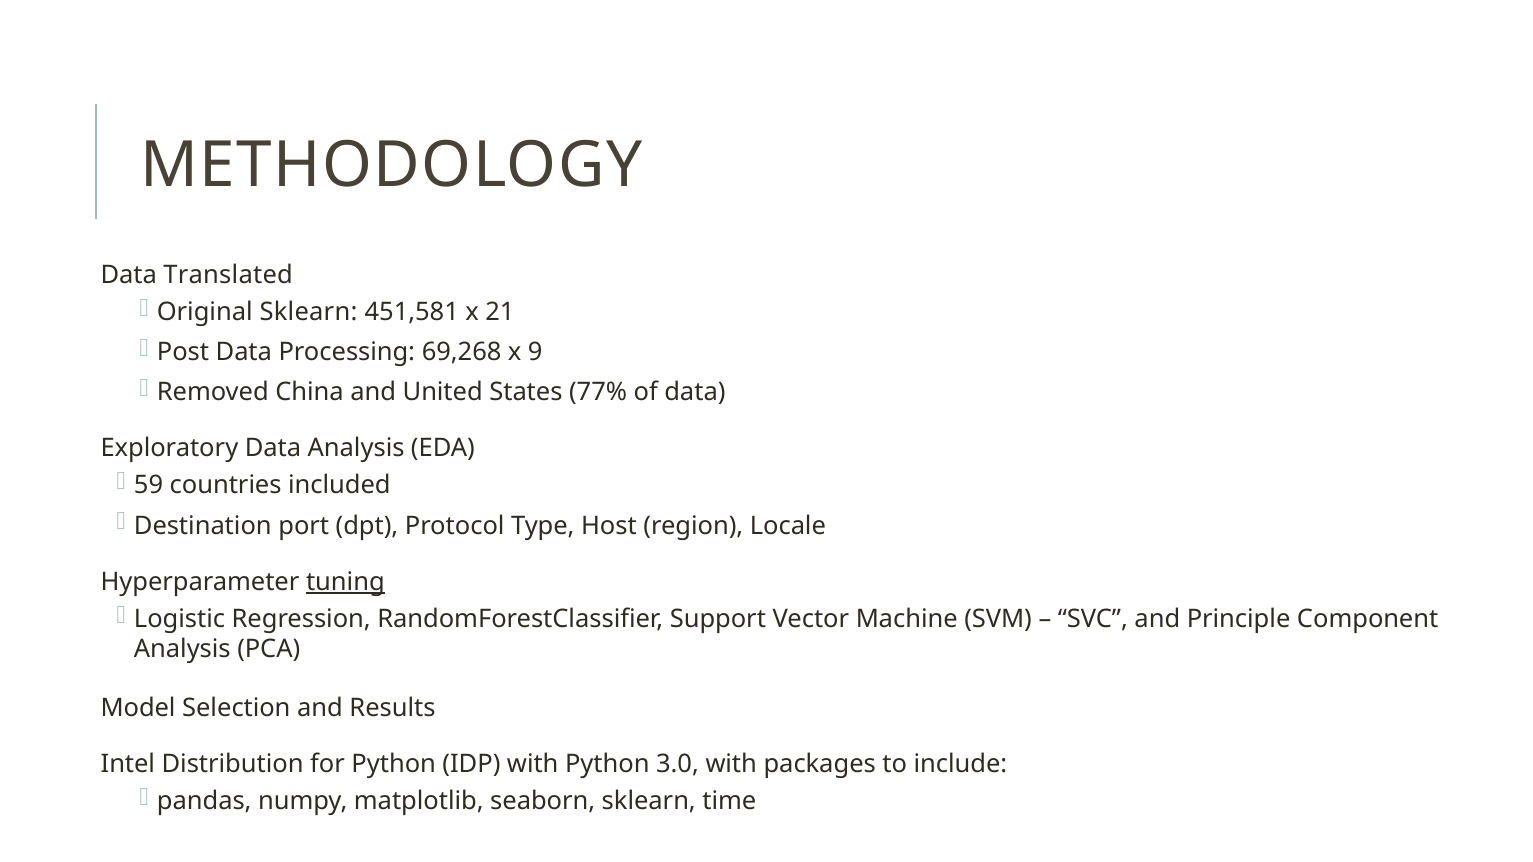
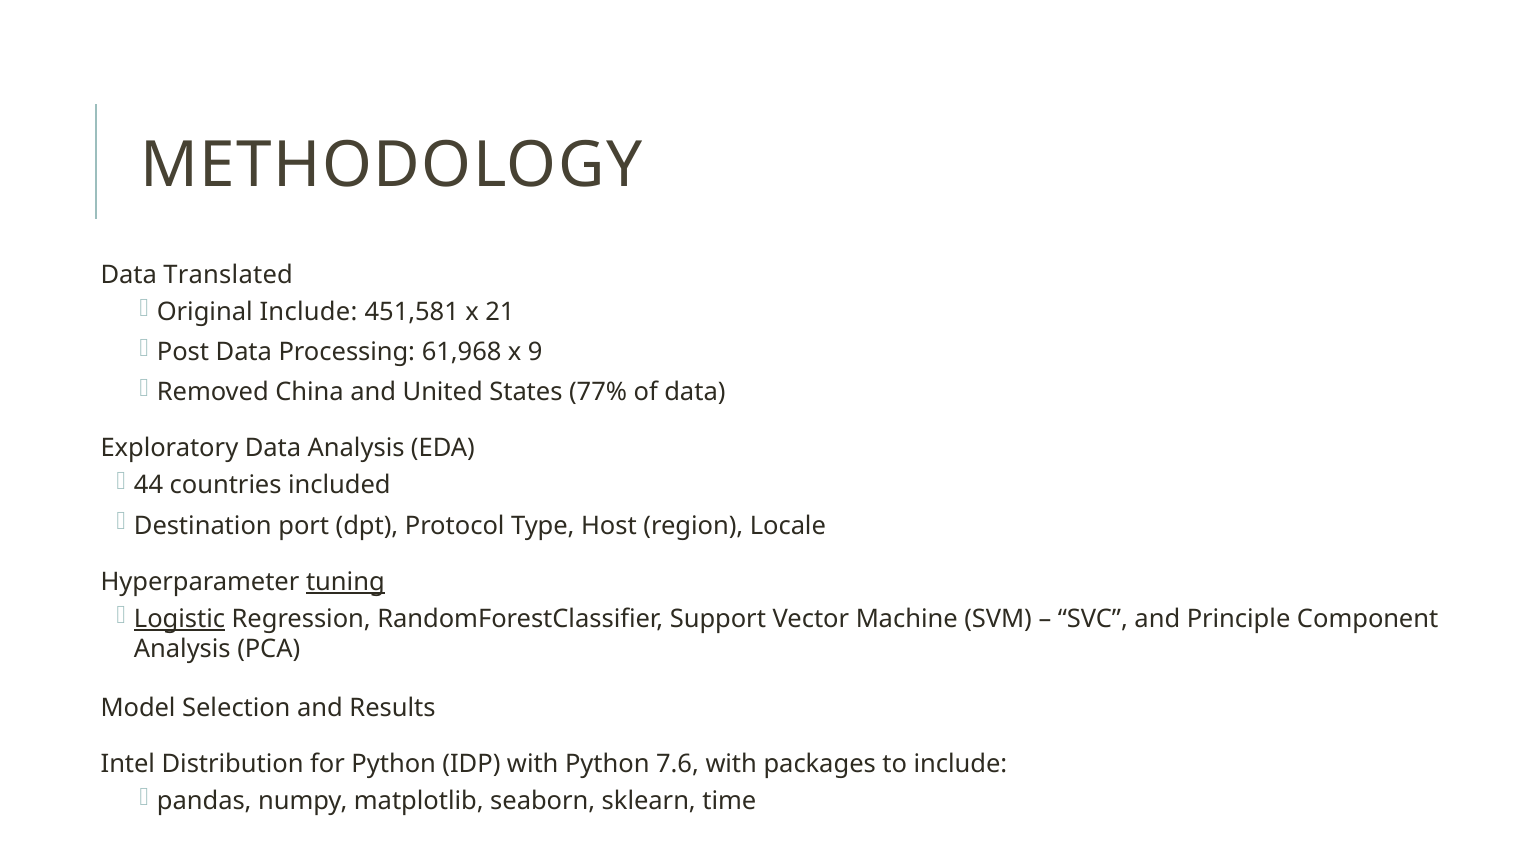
Original Sklearn: Sklearn -> Include
69,268: 69,268 -> 61,968
59: 59 -> 44
Logistic underline: none -> present
3.0: 3.0 -> 7.6
